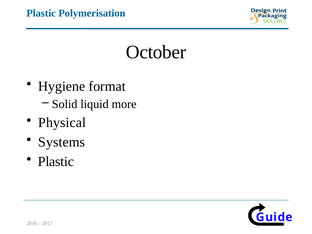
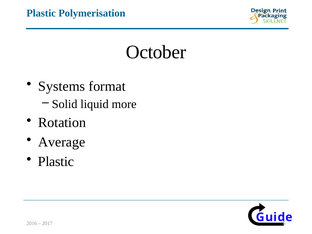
Hygiene: Hygiene -> Systems
Physical: Physical -> Rotation
Systems: Systems -> Average
